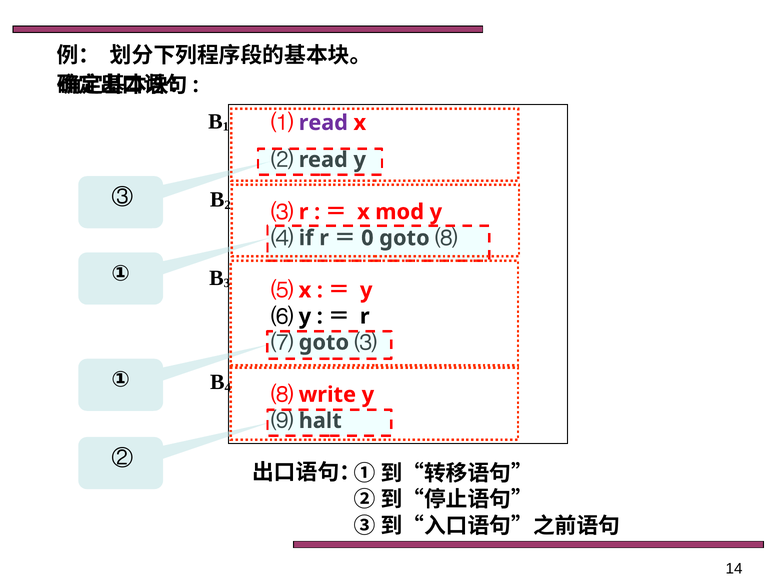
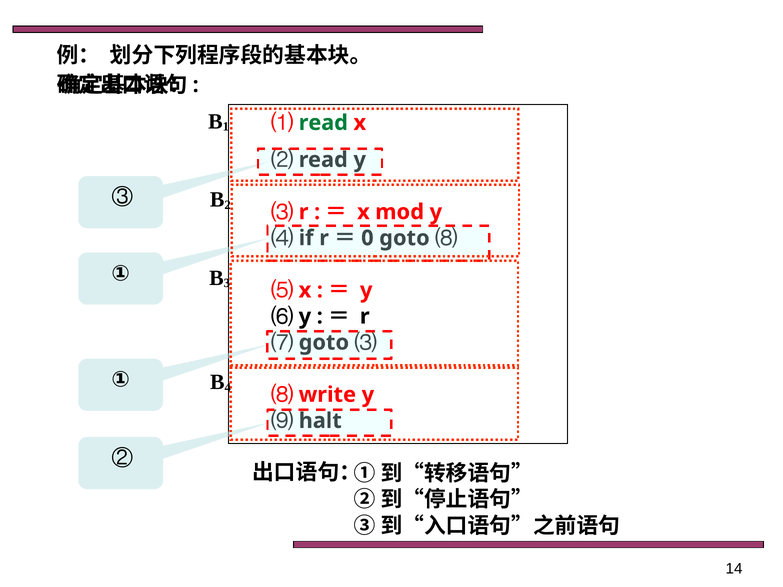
read at (323, 123) colour: purple -> green
